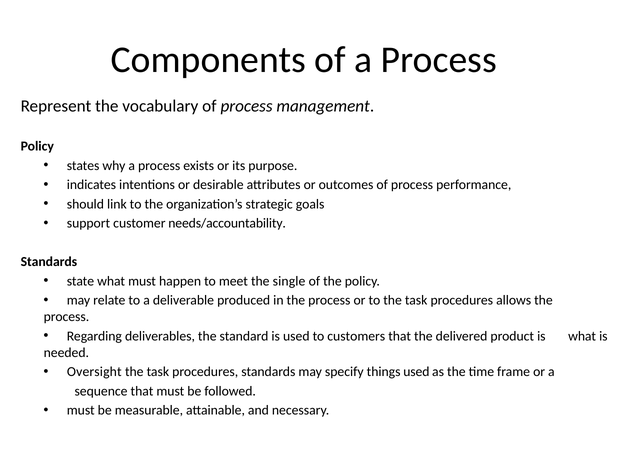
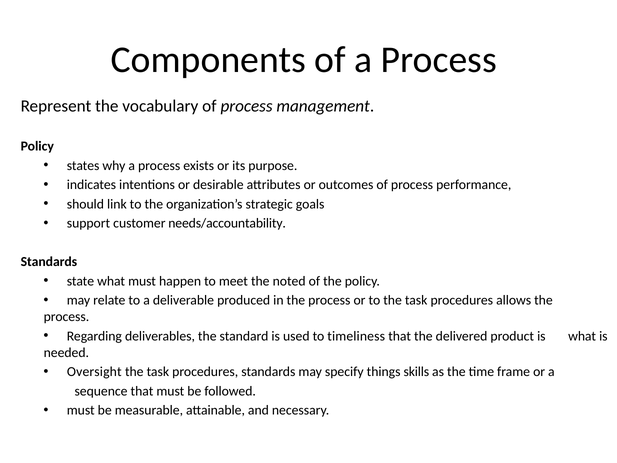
single: single -> noted
customers: customers -> timeliness
things used: used -> skills
